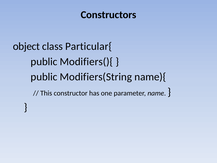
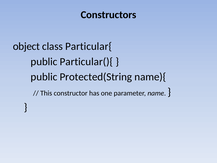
Modifiers(){: Modifiers(){ -> Particular(){
Modifiers(String: Modifiers(String -> Protected(String
